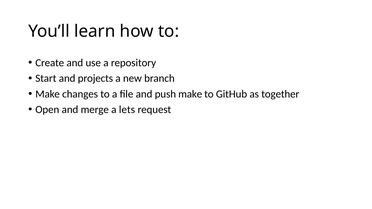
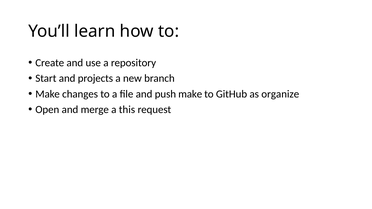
together: together -> organize
lets: lets -> this
